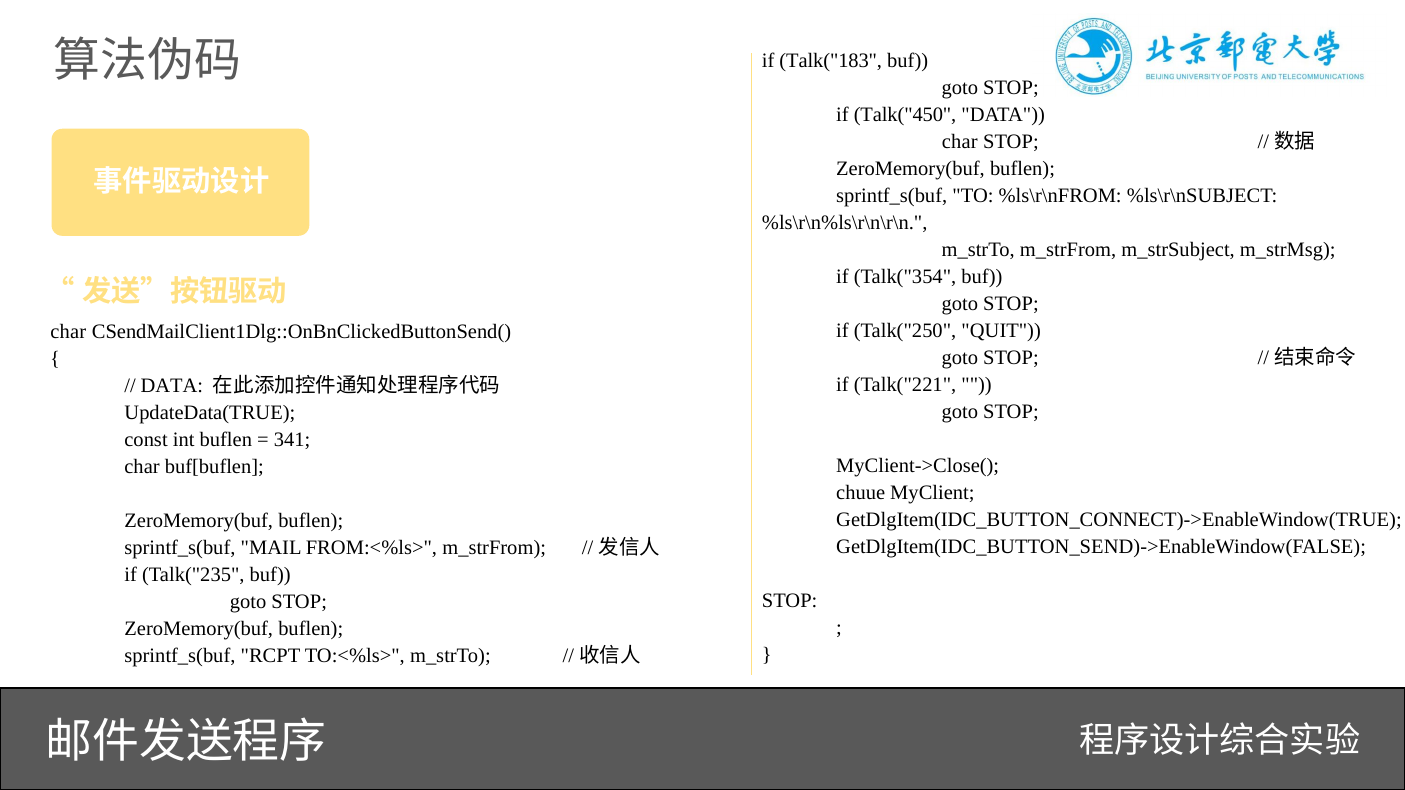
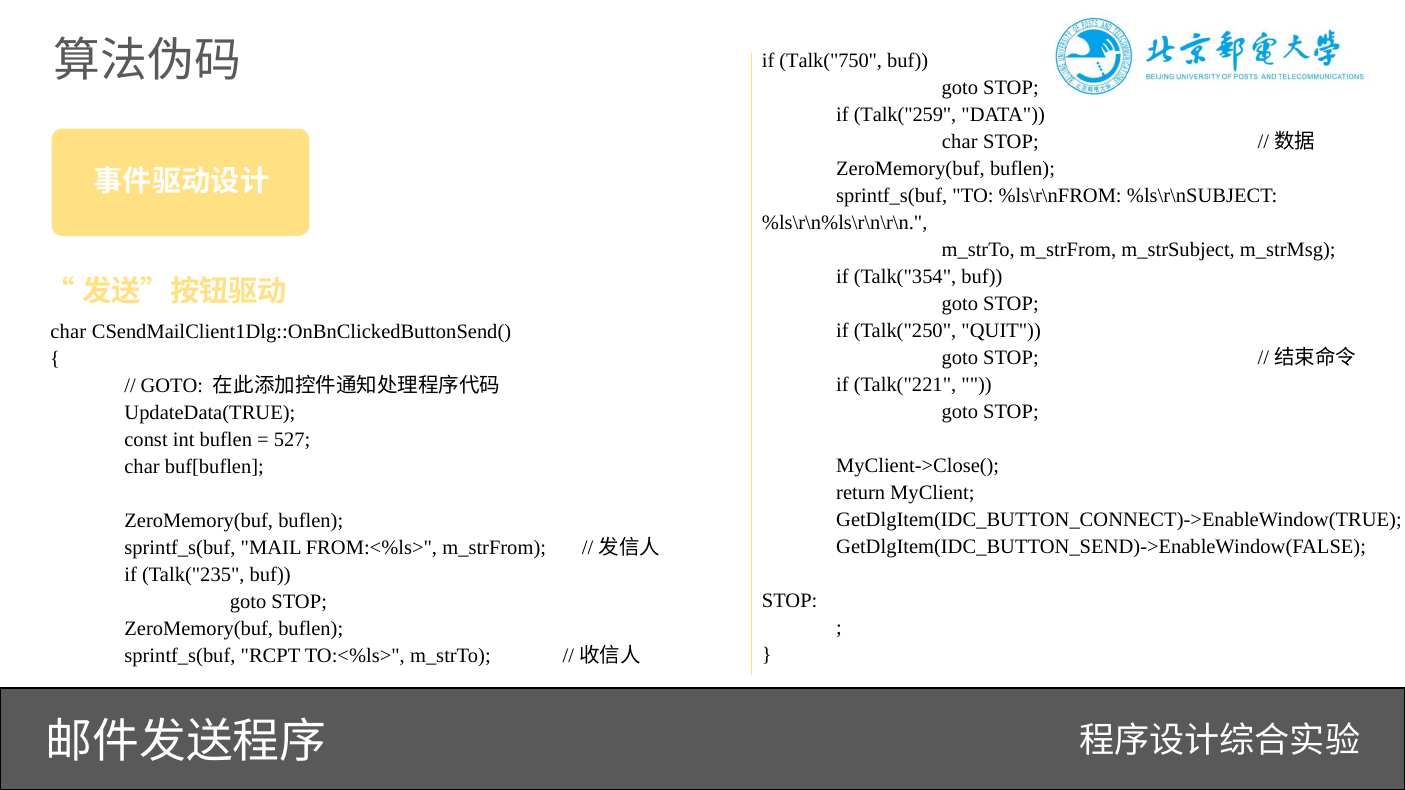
Talk("183: Talk("183 -> Talk("750
Talk("450: Talk("450 -> Talk("259
DATA at (172, 386): DATA -> GOTO
341: 341 -> 527
chuue: chuue -> return
